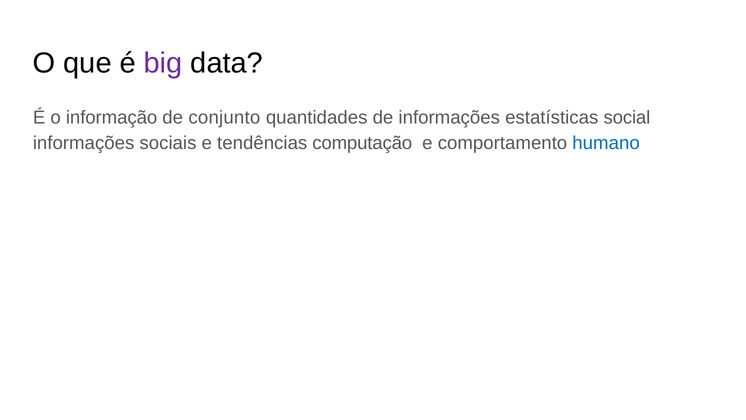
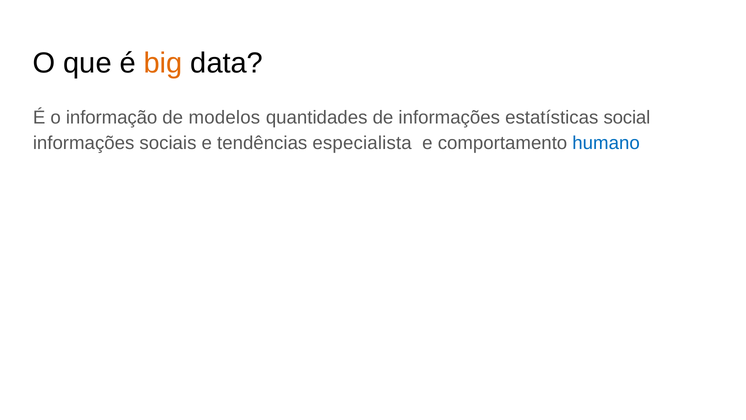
big colour: purple -> orange
conjunto: conjunto -> modelos
computação: computação -> especialista
